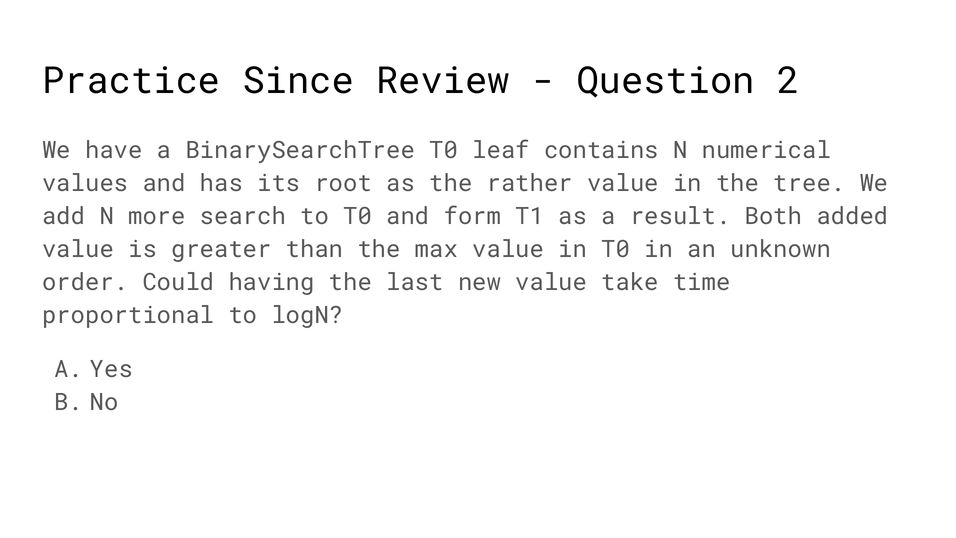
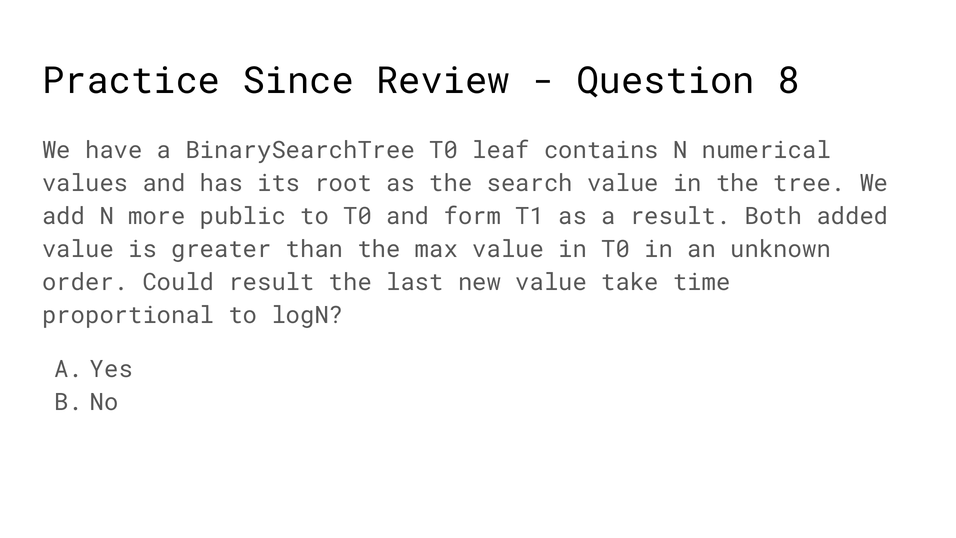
2: 2 -> 8
rather: rather -> search
search: search -> public
Could having: having -> result
